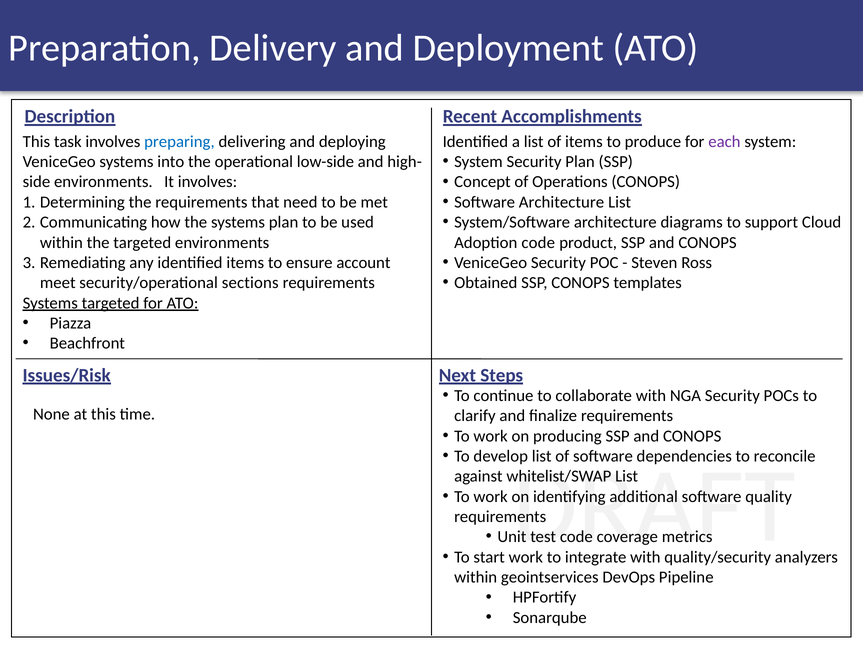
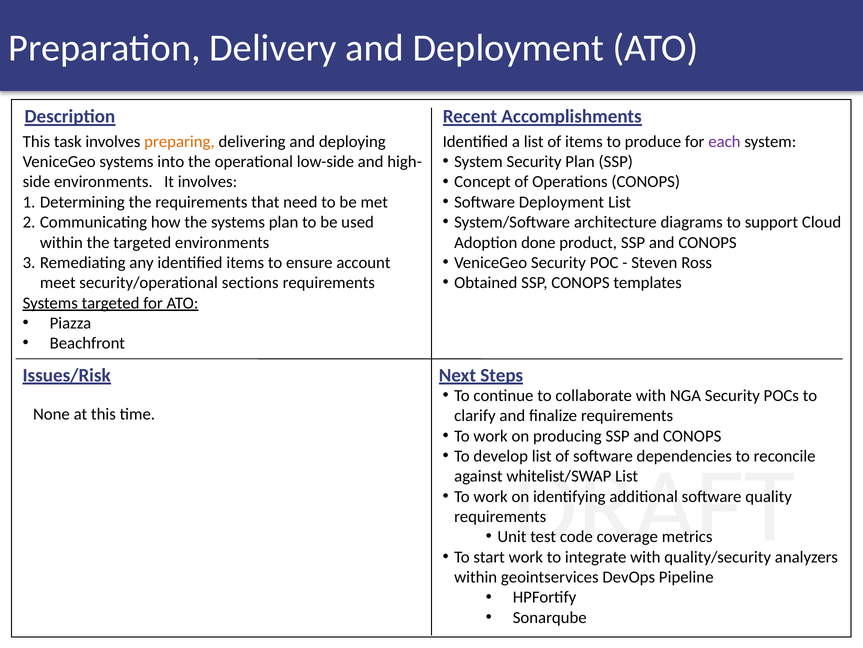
preparing colour: blue -> orange
Software Architecture: Architecture -> Deployment
Adoption code: code -> done
